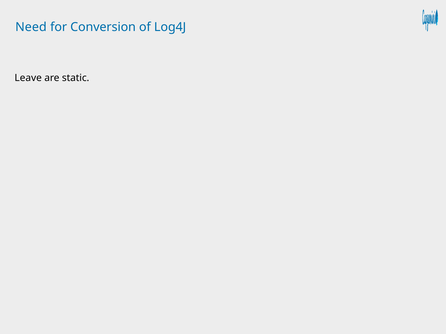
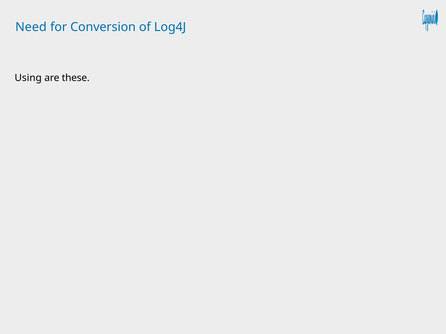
Leave: Leave -> Using
static: static -> these
